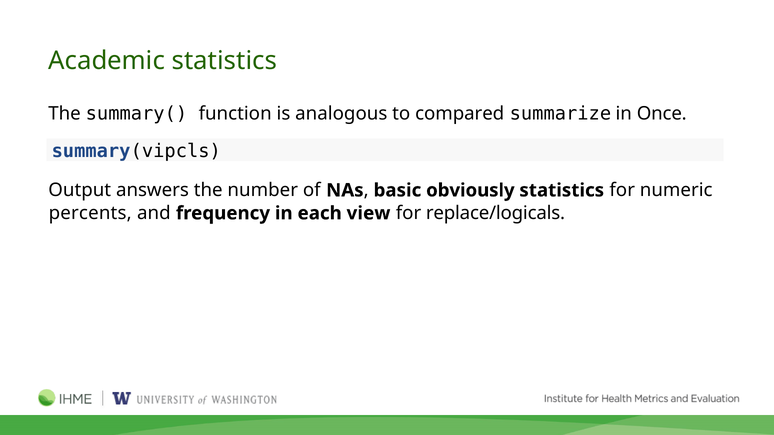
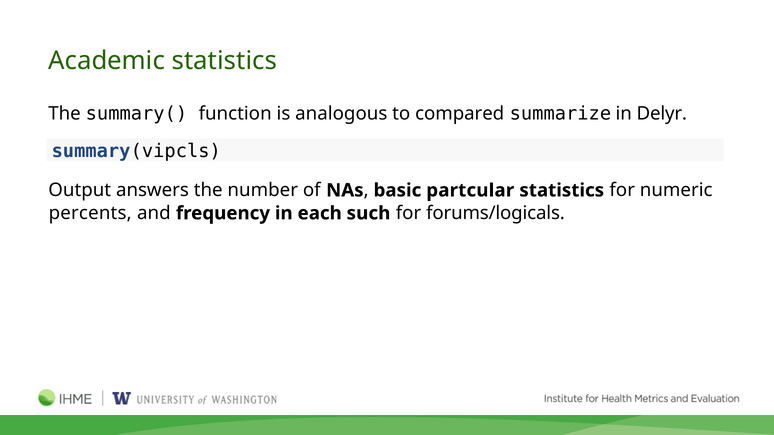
Once: Once -> Delyr
obviously: obviously -> partcular
view: view -> such
replace/logicals: replace/logicals -> forums/logicals
